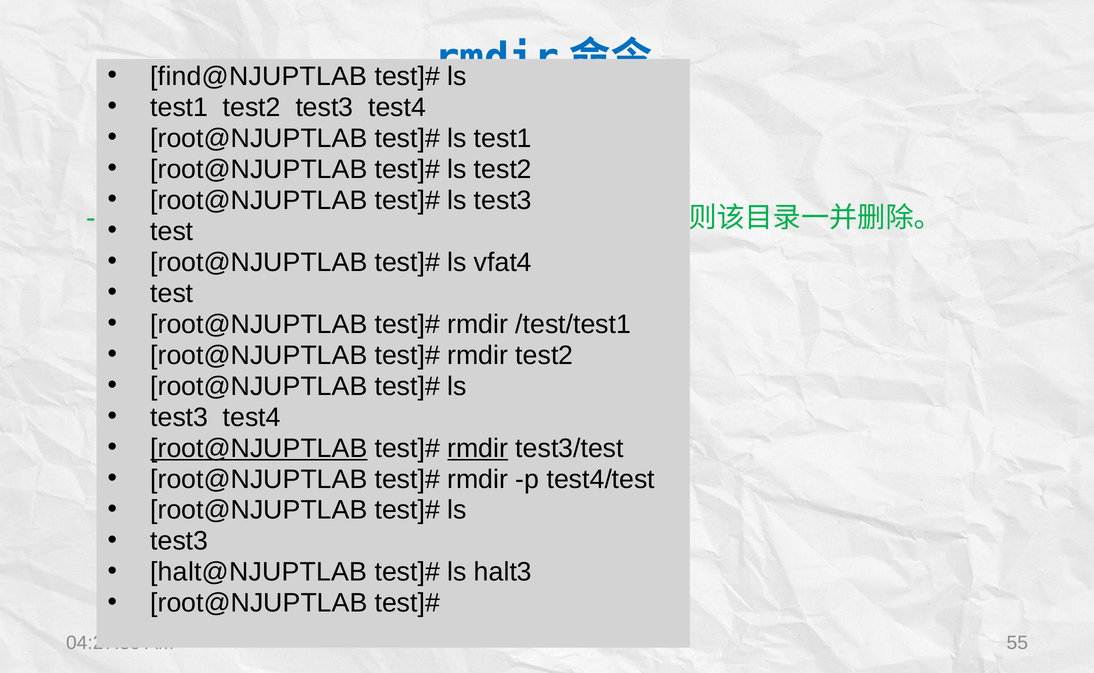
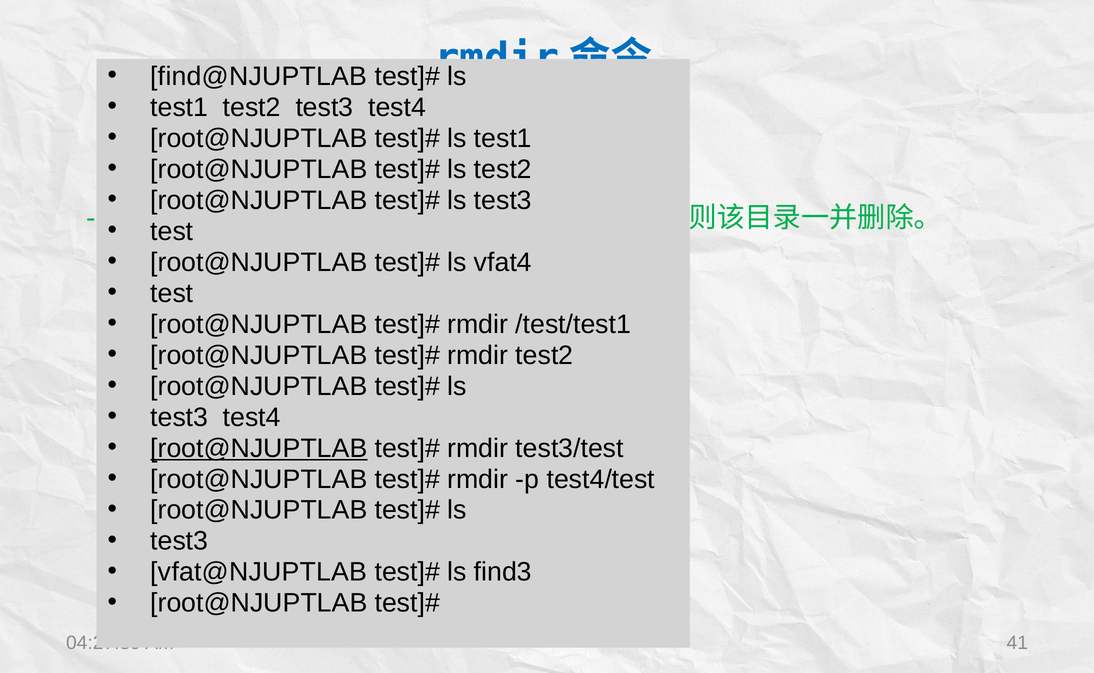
rmdir at (478, 448) underline: present -> none
halt@NJUPTLAB: halt@NJUPTLAB -> vfat@NJUPTLAB
halt3: halt3 -> find3
55: 55 -> 41
